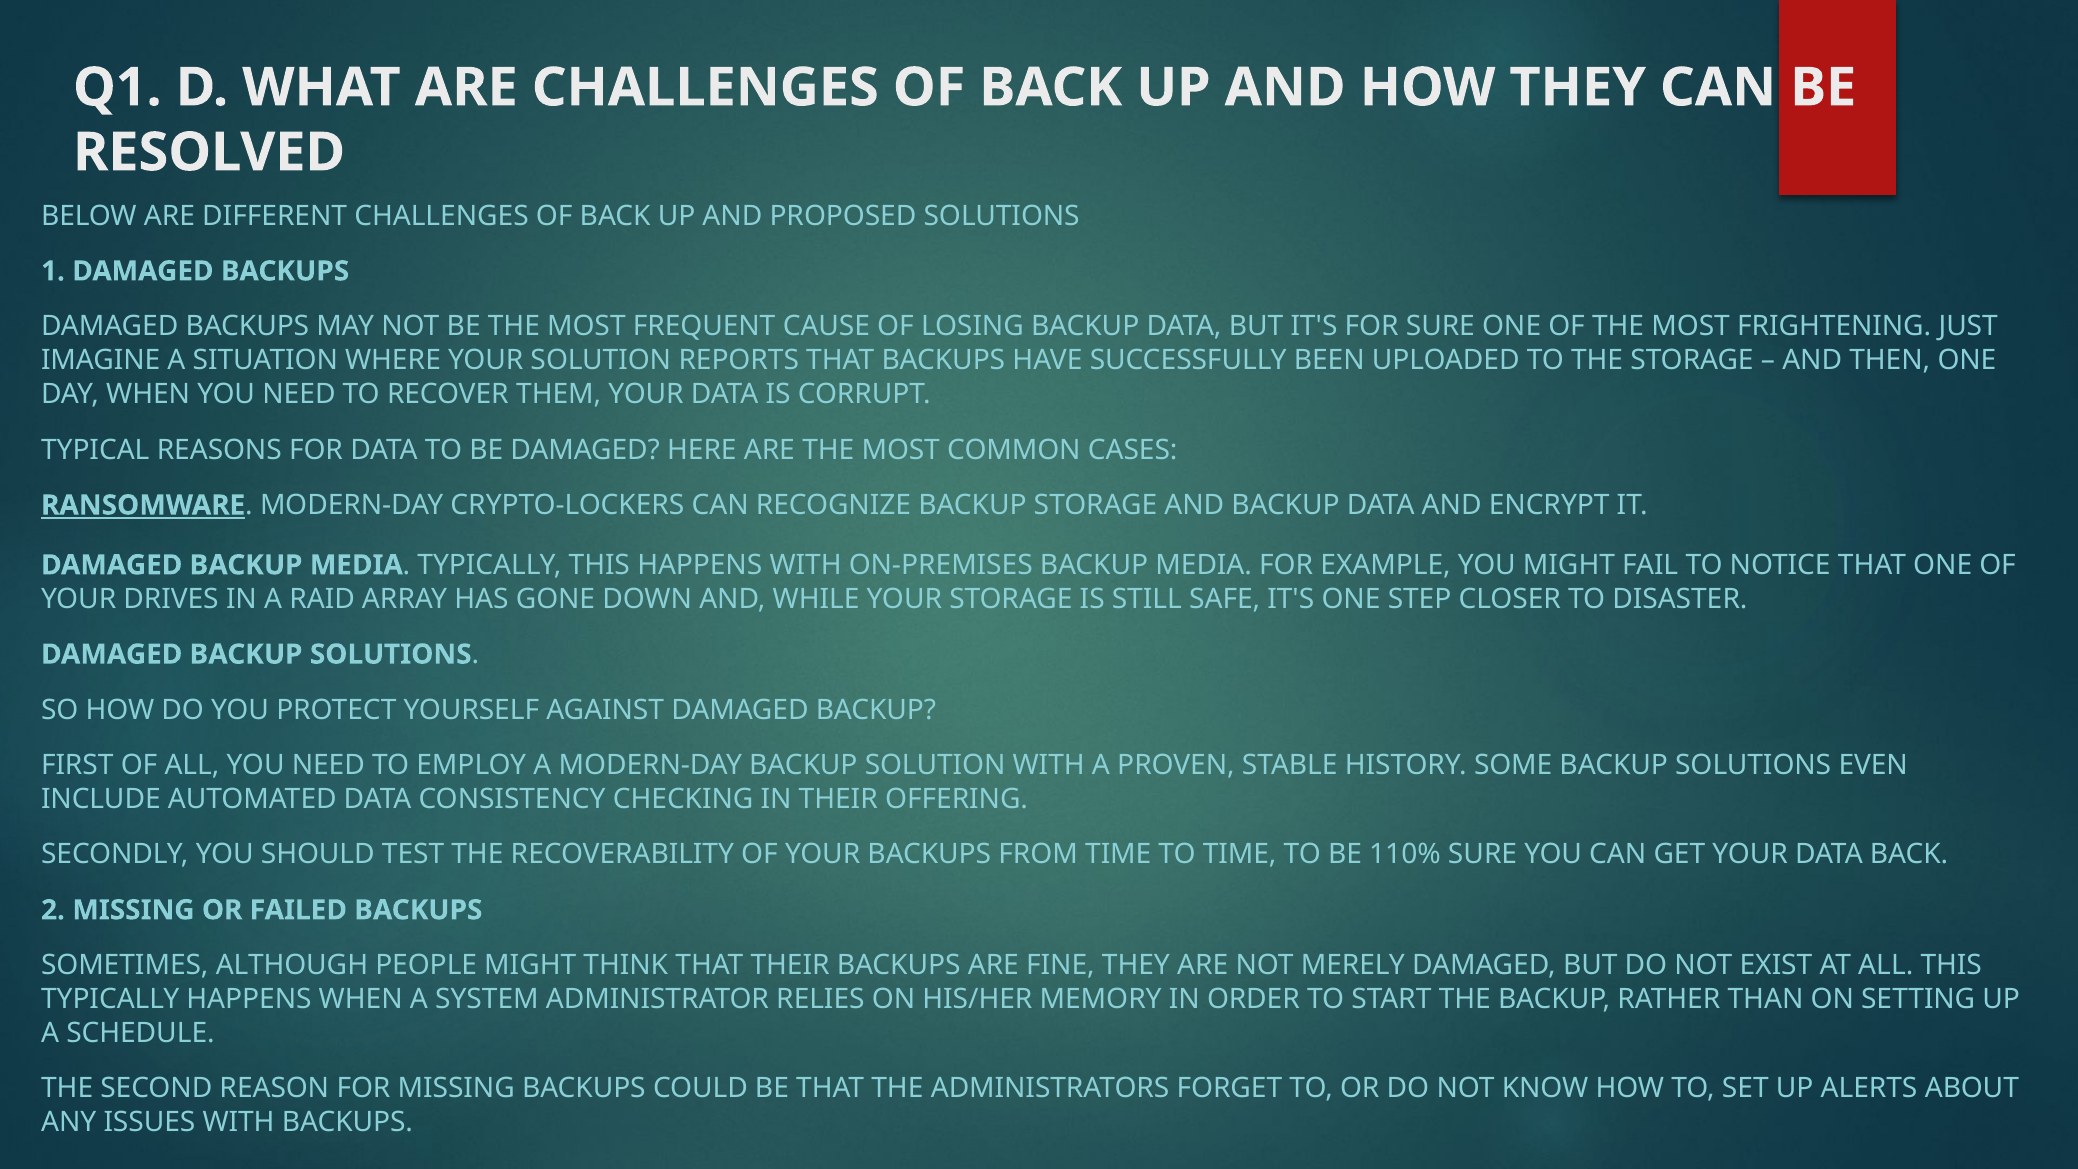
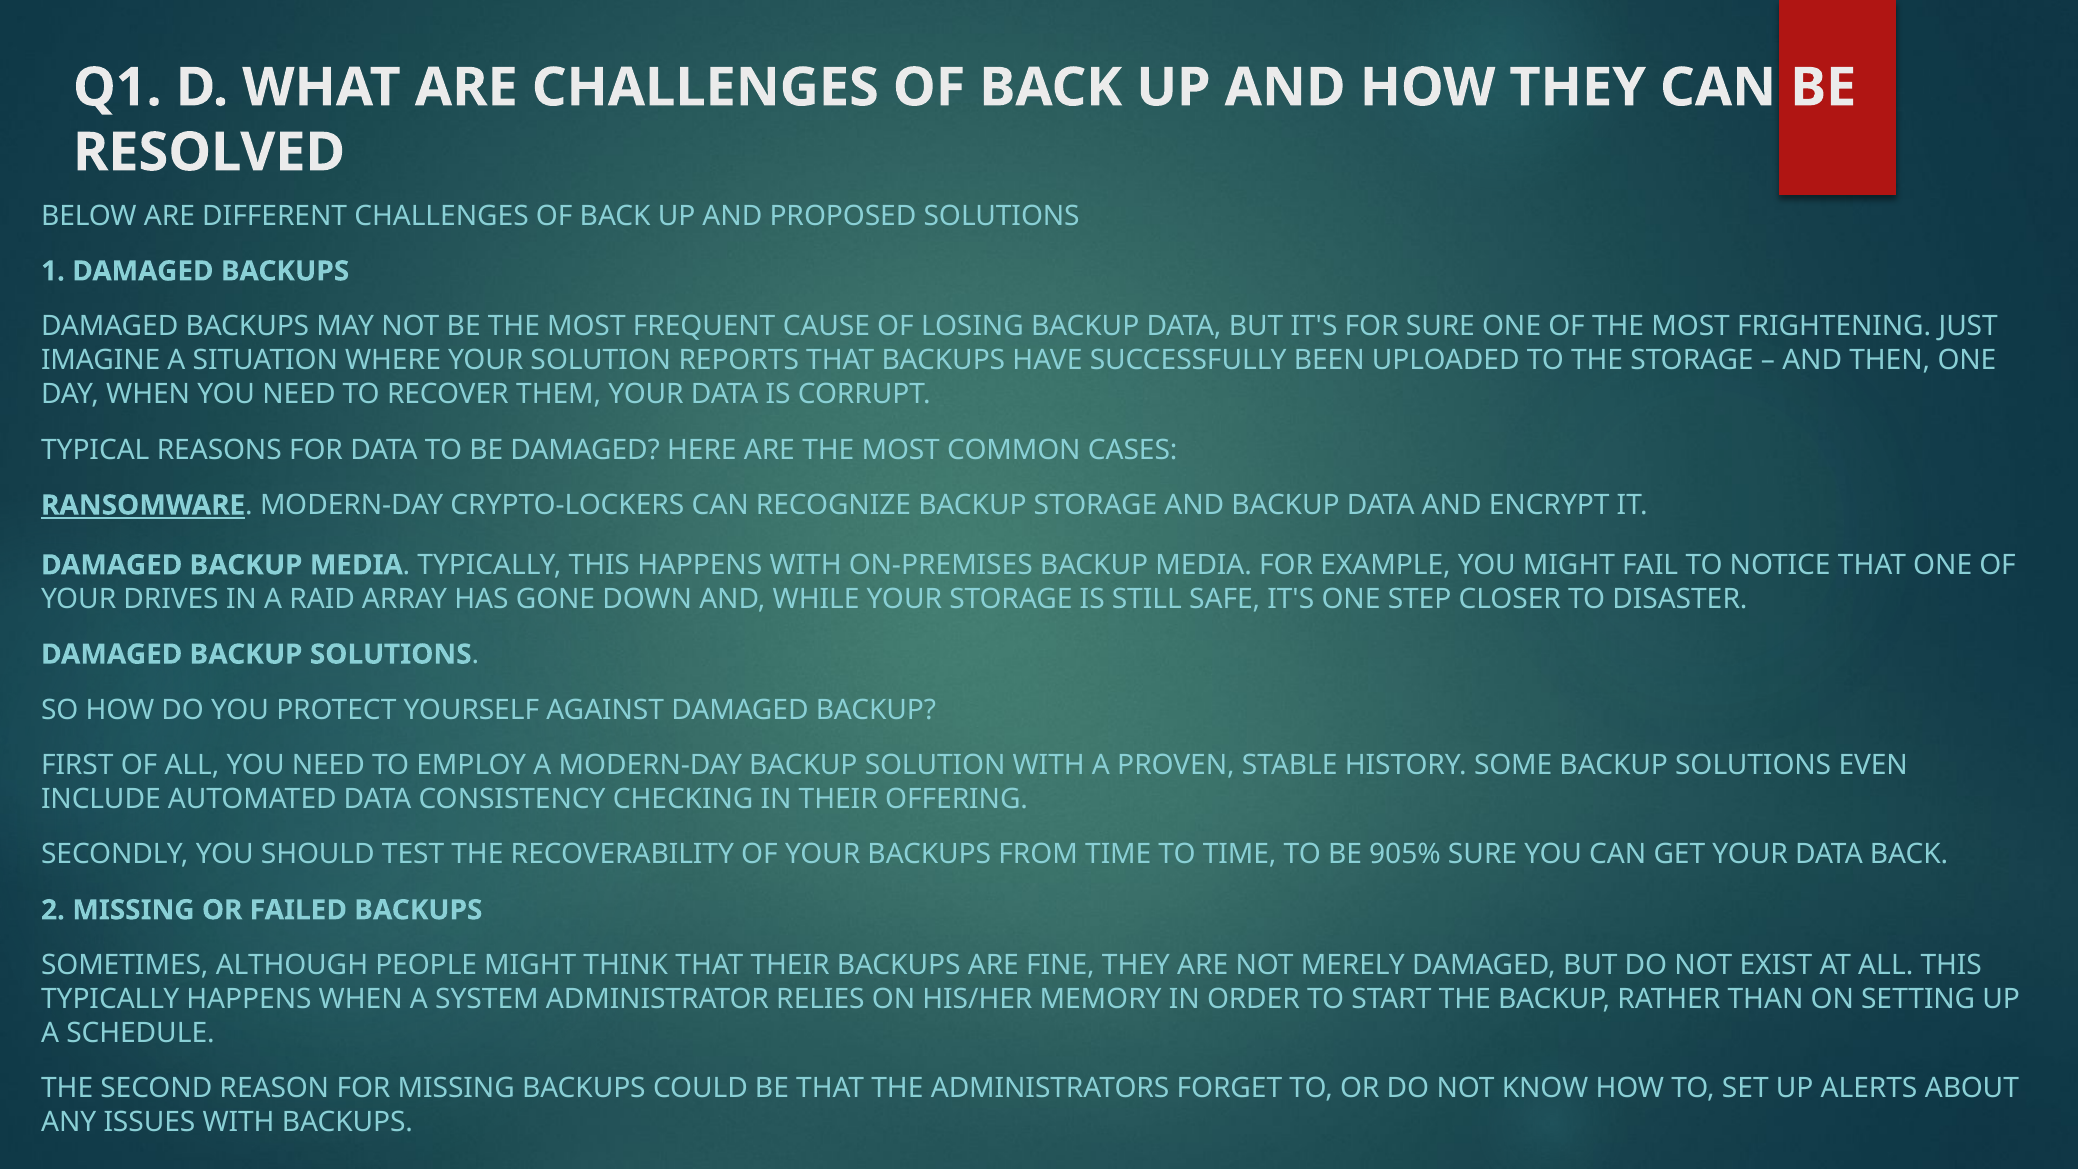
110%: 110% -> 905%
